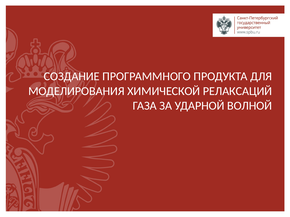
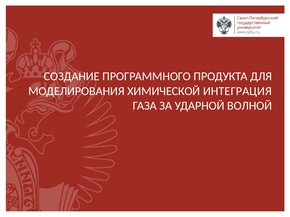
РЕЛАКСАЦИЙ: РЕЛАКСАЦИЙ -> ИНТЕГРАЦИЯ
